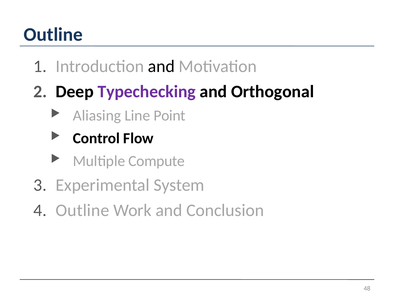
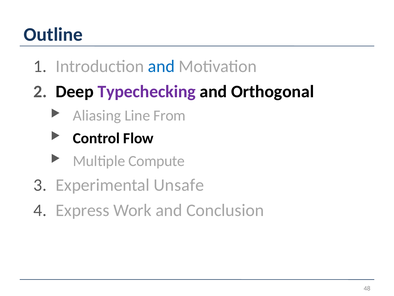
and at (161, 66) colour: black -> blue
Point: Point -> From
System: System -> Unsafe
Outline at (82, 210): Outline -> Express
